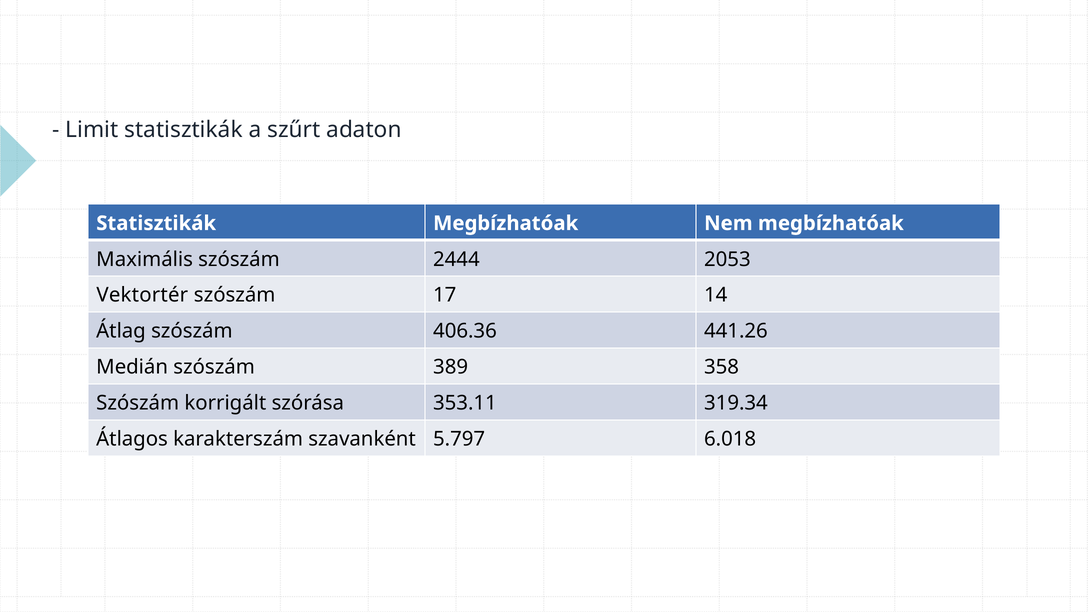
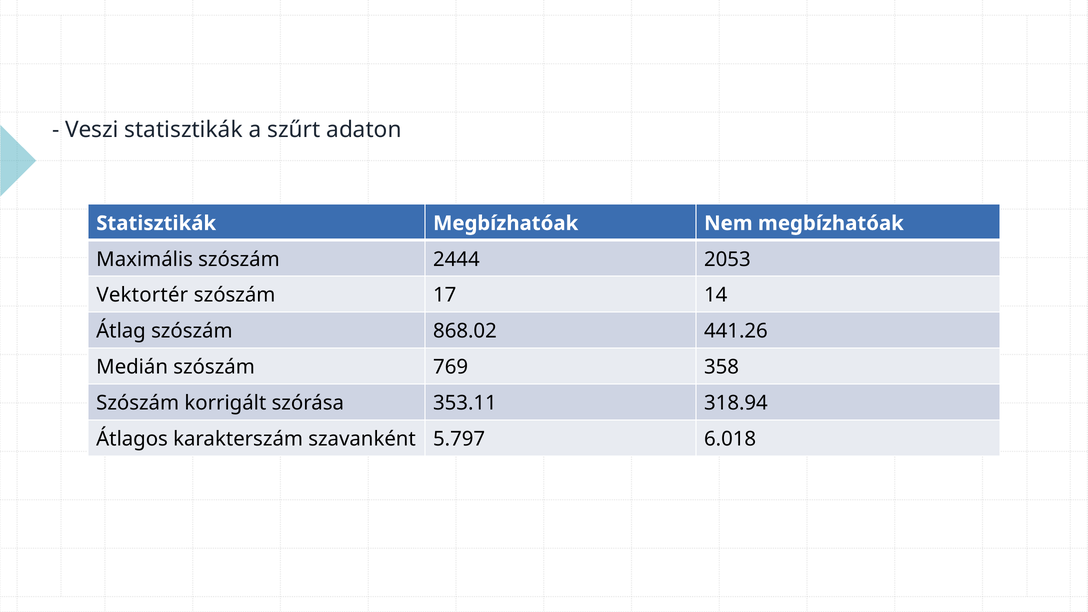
Limit: Limit -> Veszi
406.36: 406.36 -> 868.02
389: 389 -> 769
319.34: 319.34 -> 318.94
